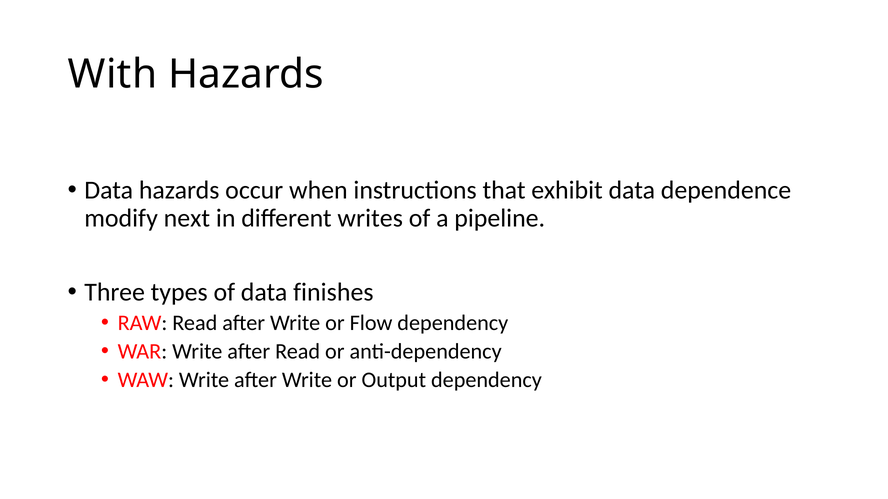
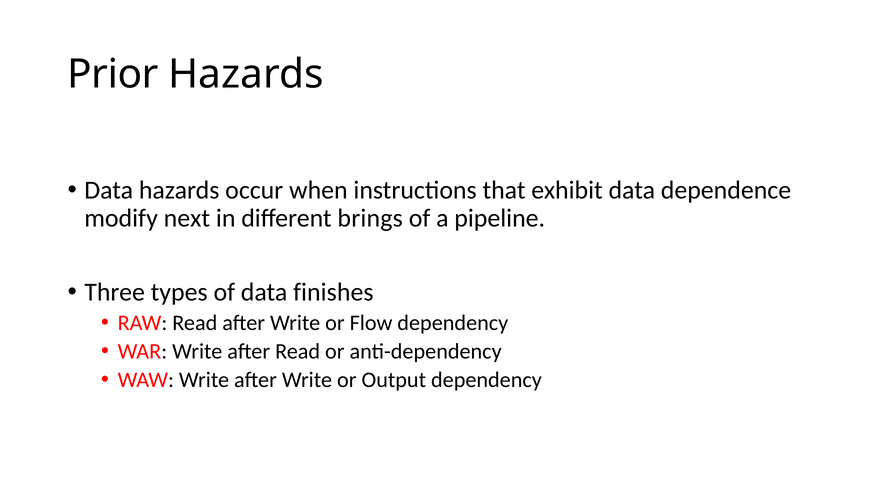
With: With -> Prior
writes: writes -> brings
